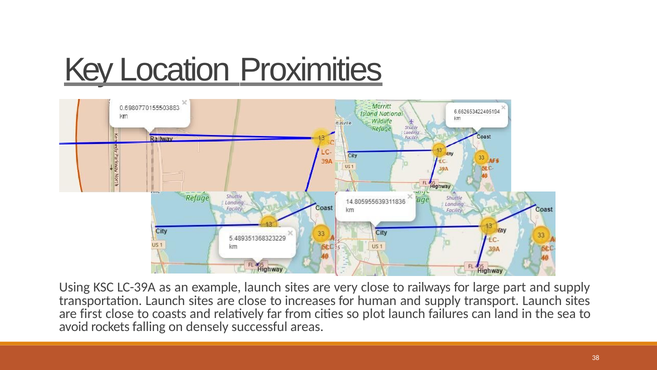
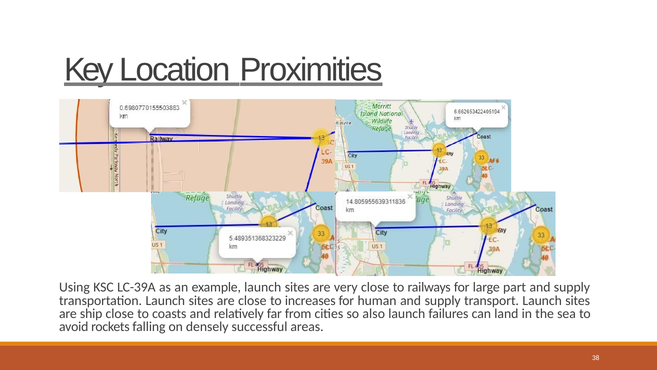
first: first -> ship
plot: plot -> also
